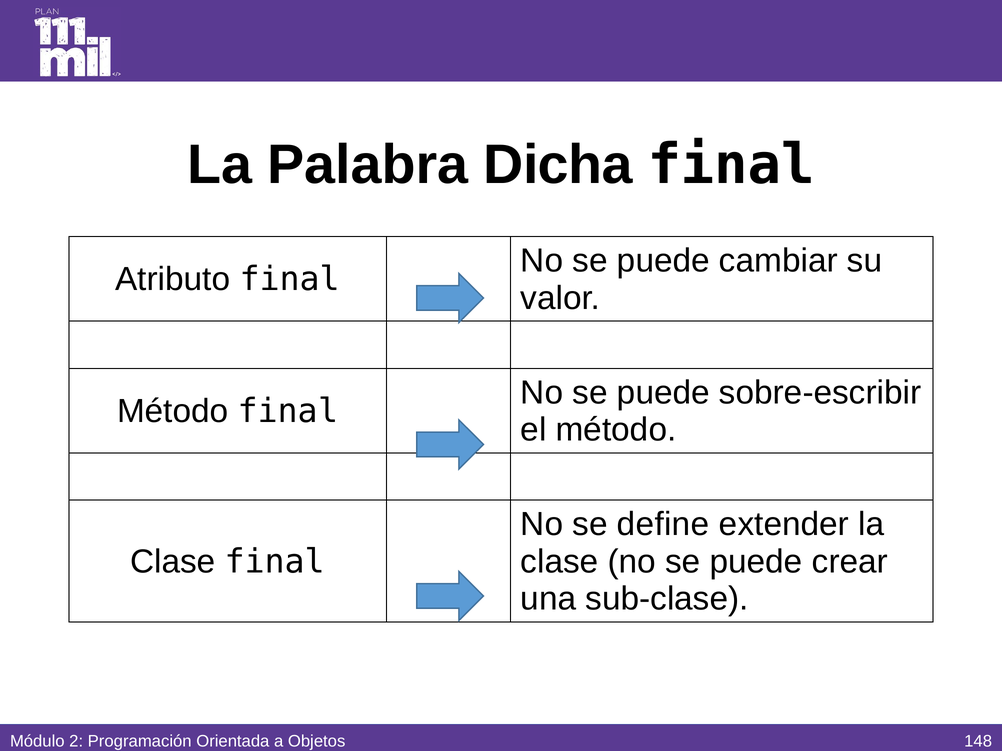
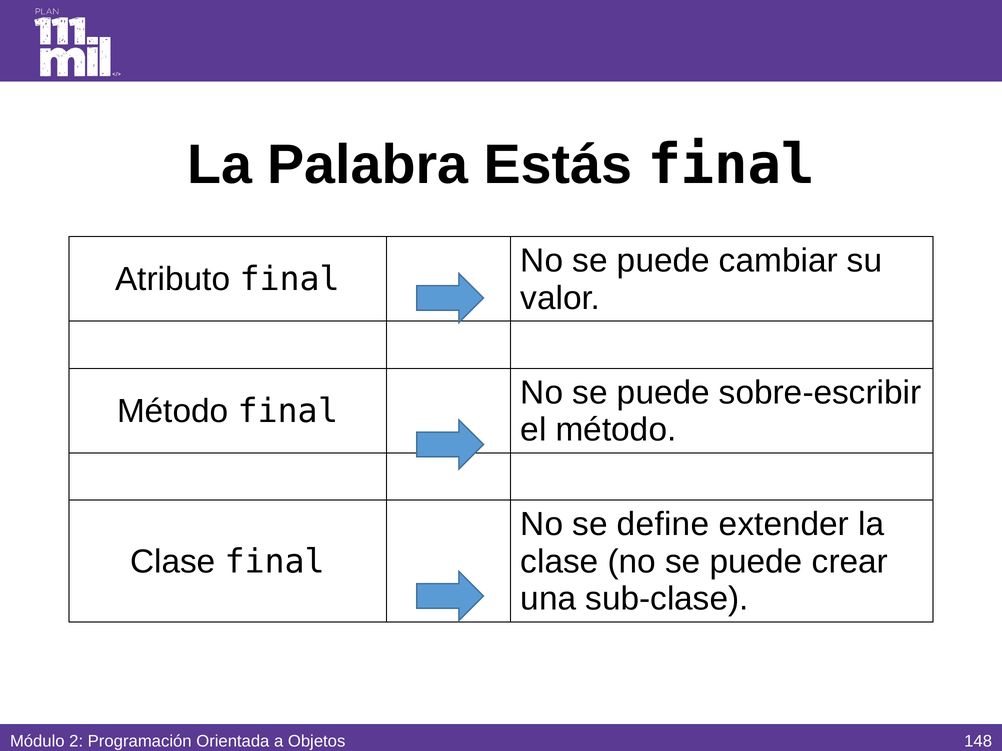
Dicha: Dicha -> Estás
